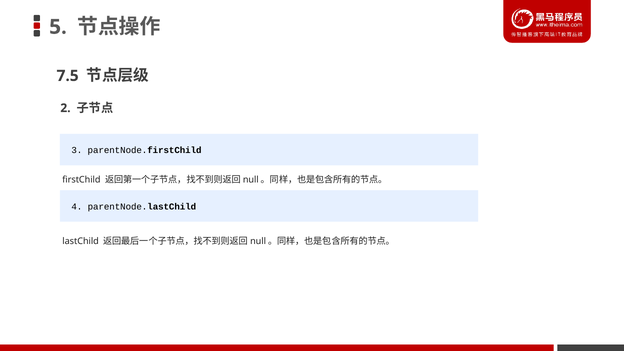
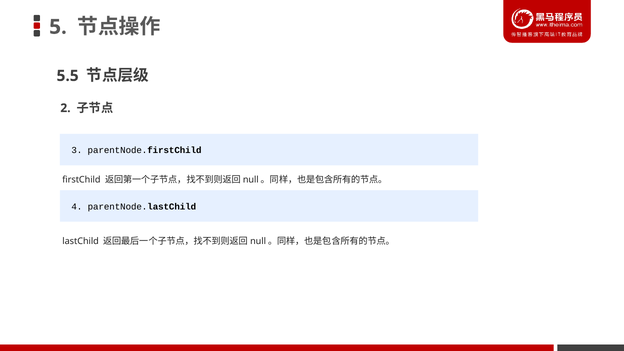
7.5: 7.5 -> 5.5
